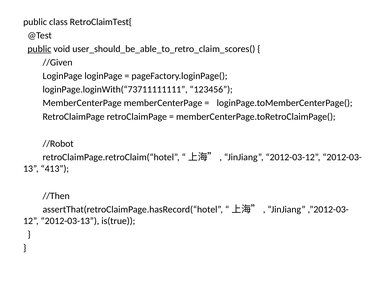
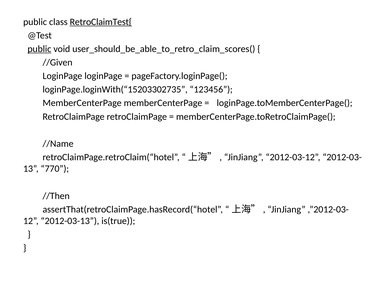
RetroClaimTest{ underline: none -> present
loginPage.loginWith(“73711111111: loginPage.loginWith(“73711111111 -> loginPage.loginWith(“15203302735
//Robot: //Robot -> //Name
413: 413 -> 770
